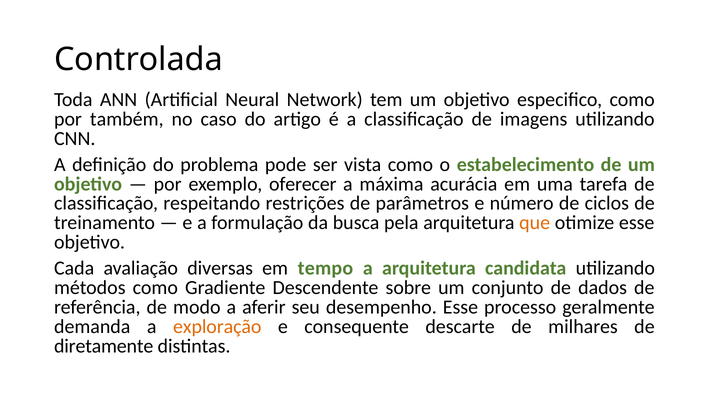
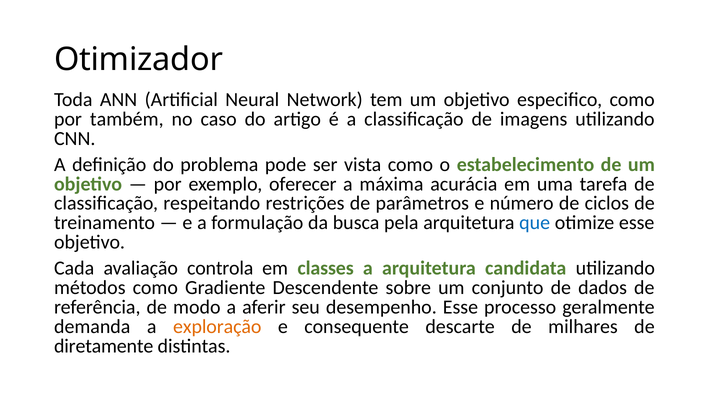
Controlada: Controlada -> Otimizador
que colour: orange -> blue
diversas: diversas -> controla
tempo: tempo -> classes
